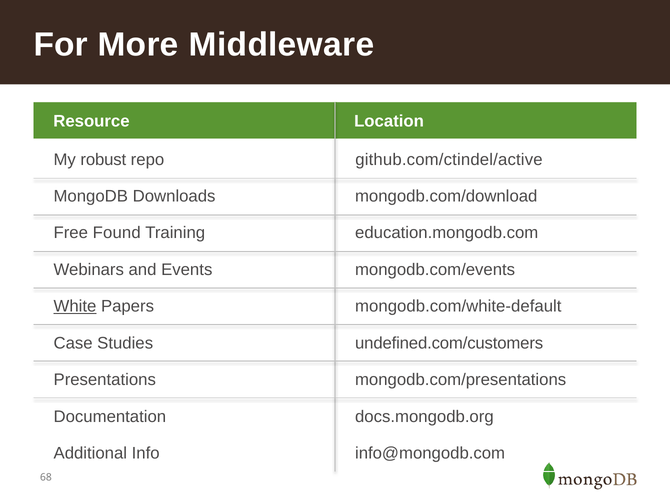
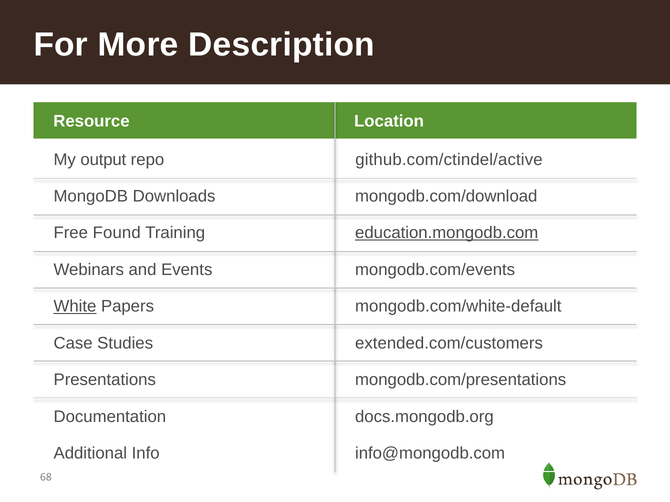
Middleware: Middleware -> Description
robust: robust -> output
education.mongodb.com underline: none -> present
undefined.com/customers: undefined.com/customers -> extended.com/customers
